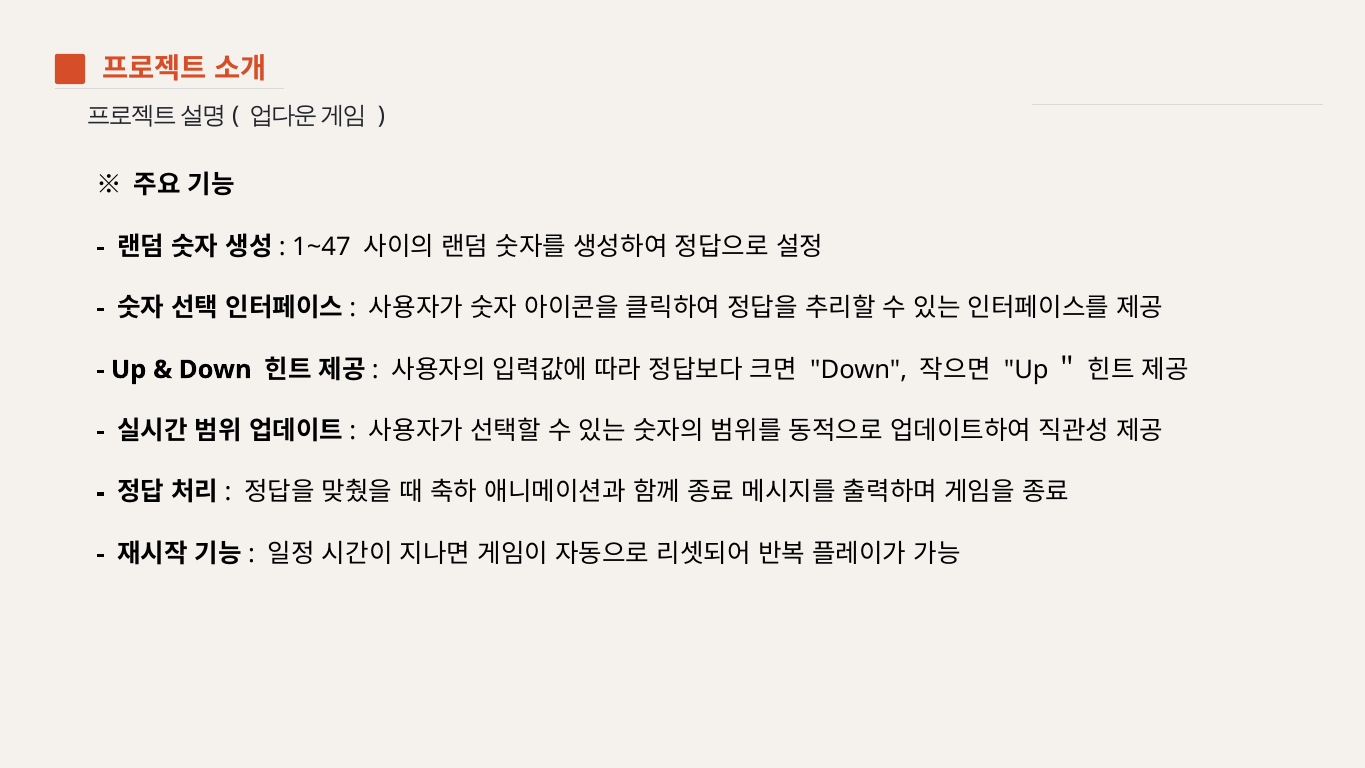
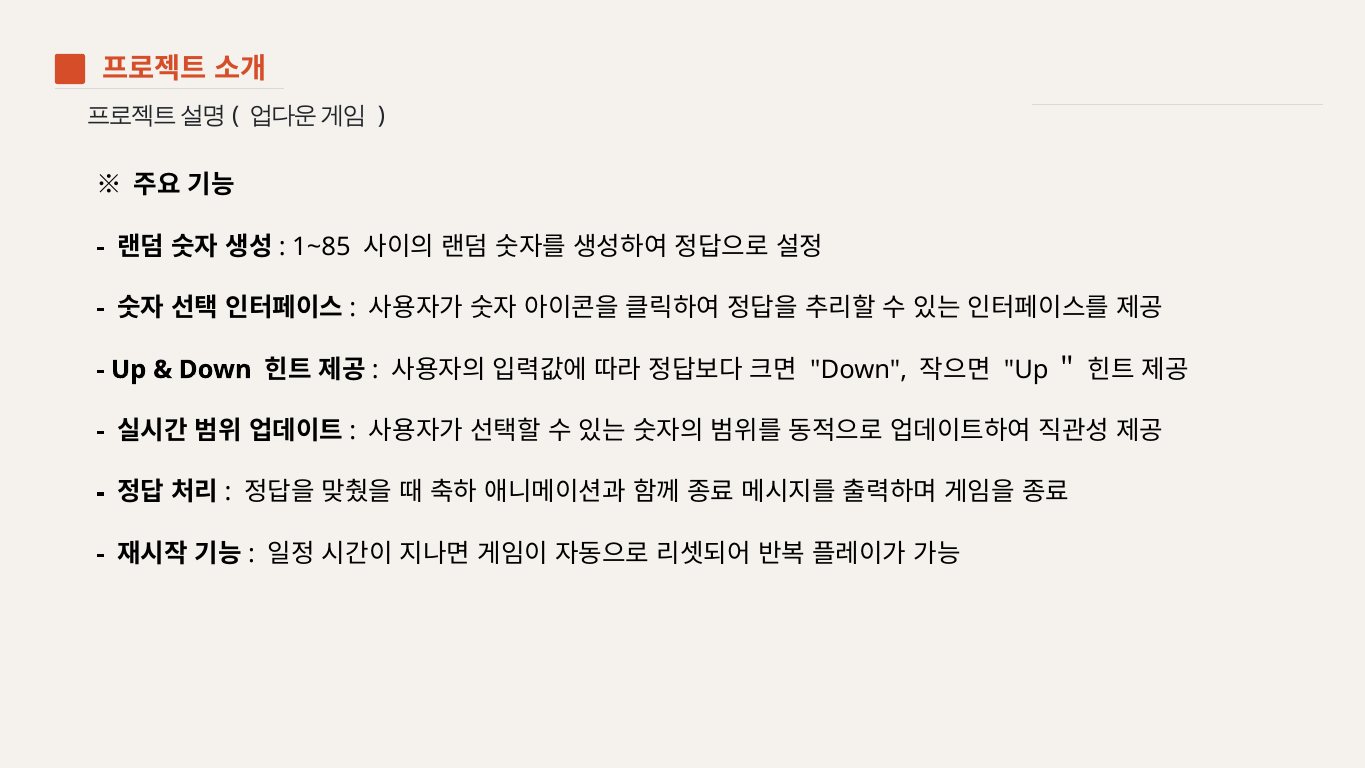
1~47: 1~47 -> 1~85
